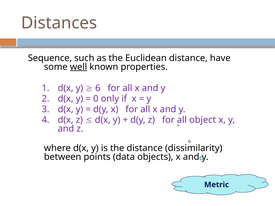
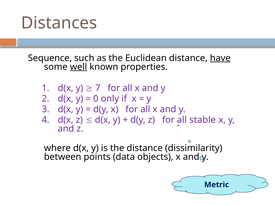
have underline: none -> present
6: 6 -> 7
object: object -> stable
